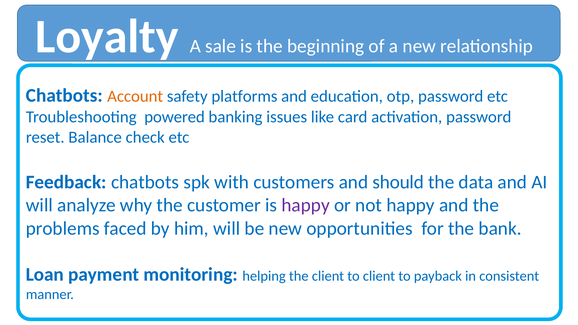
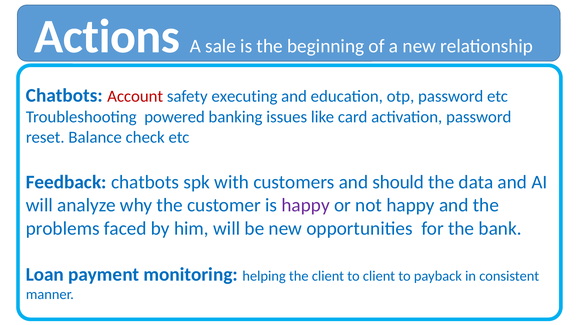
Loyalty: Loyalty -> Actions
Account colour: orange -> red
platforms: platforms -> executing
